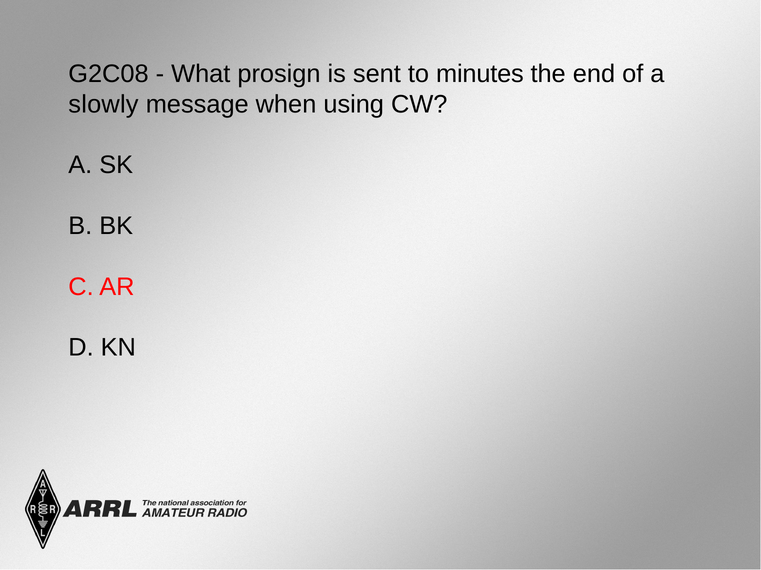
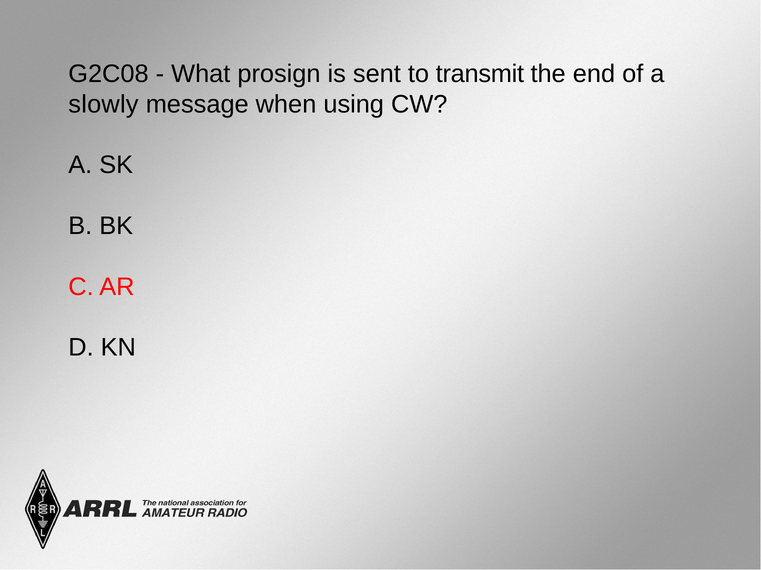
minutes: minutes -> transmit
